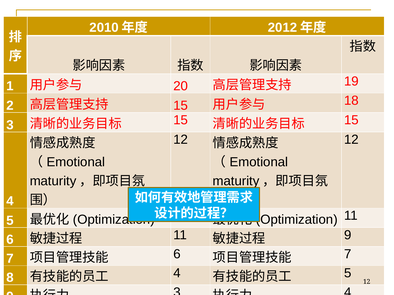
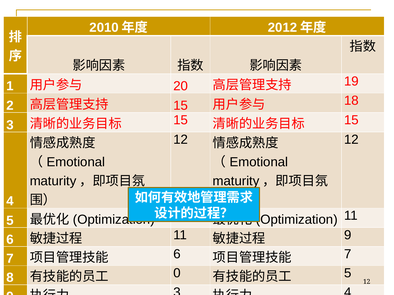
4 at (177, 274): 4 -> 0
